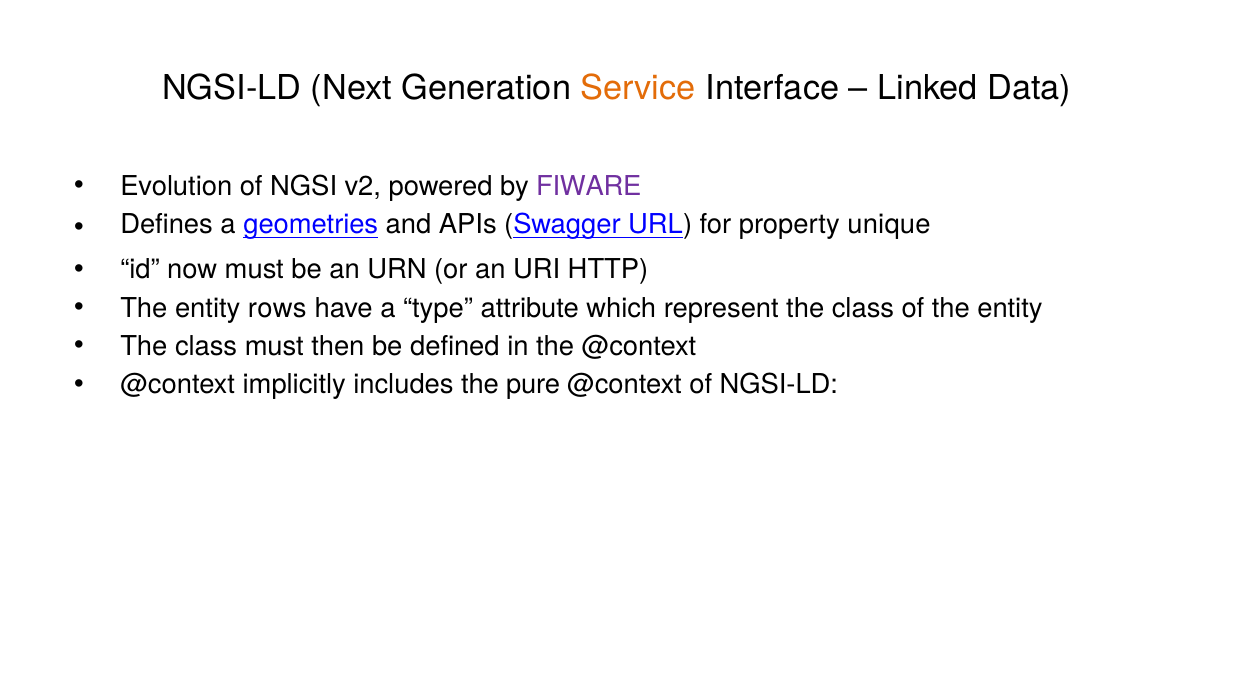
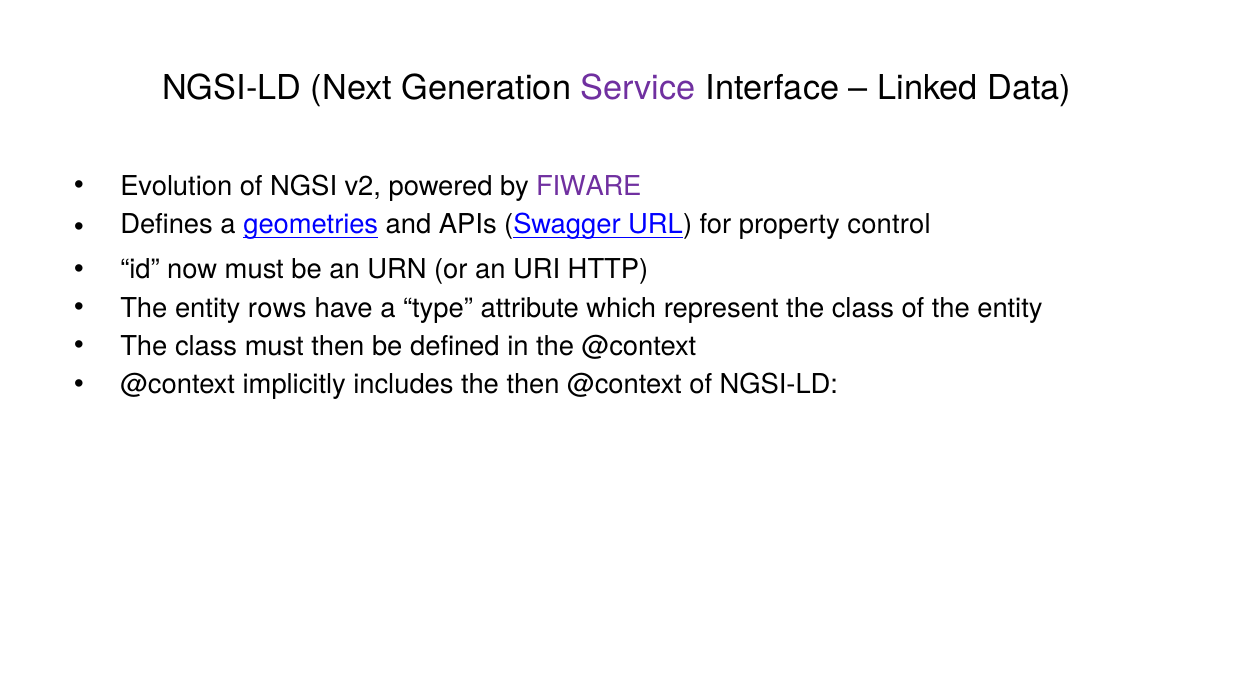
Service colour: orange -> purple
unique: unique -> control
the pure: pure -> then
